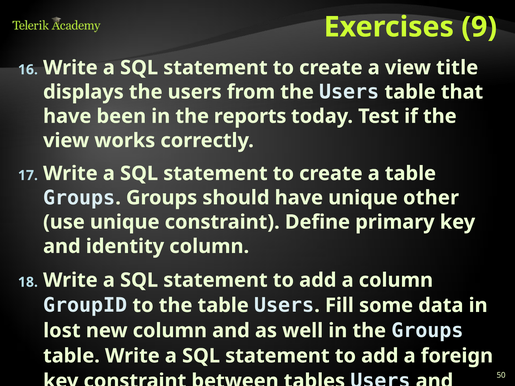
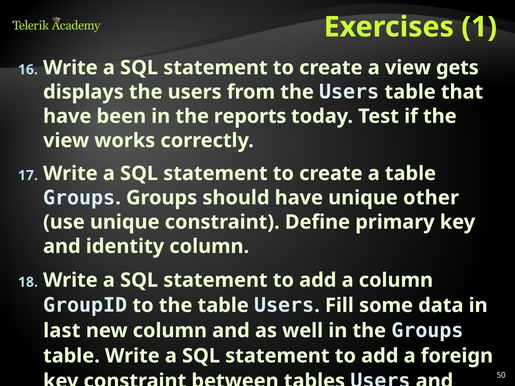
9: 9 -> 1
title: title -> gets
lost: lost -> last
